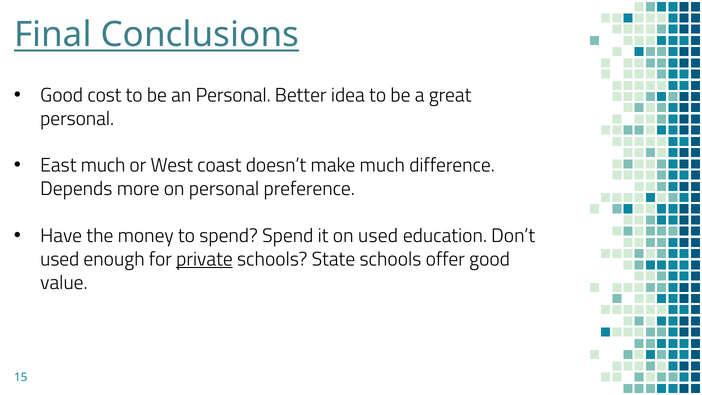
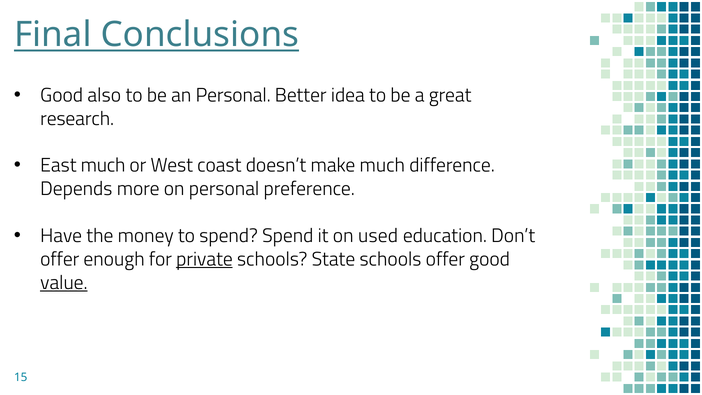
cost: cost -> also
personal at (77, 119): personal -> research
used at (60, 259): used -> offer
value underline: none -> present
